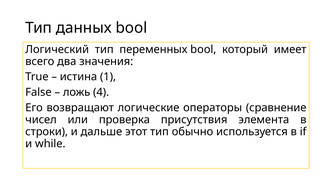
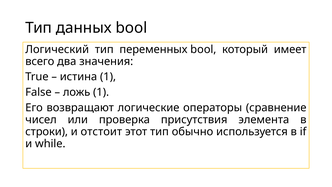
ложь 4: 4 -> 1
дальше: дальше -> отстоит
